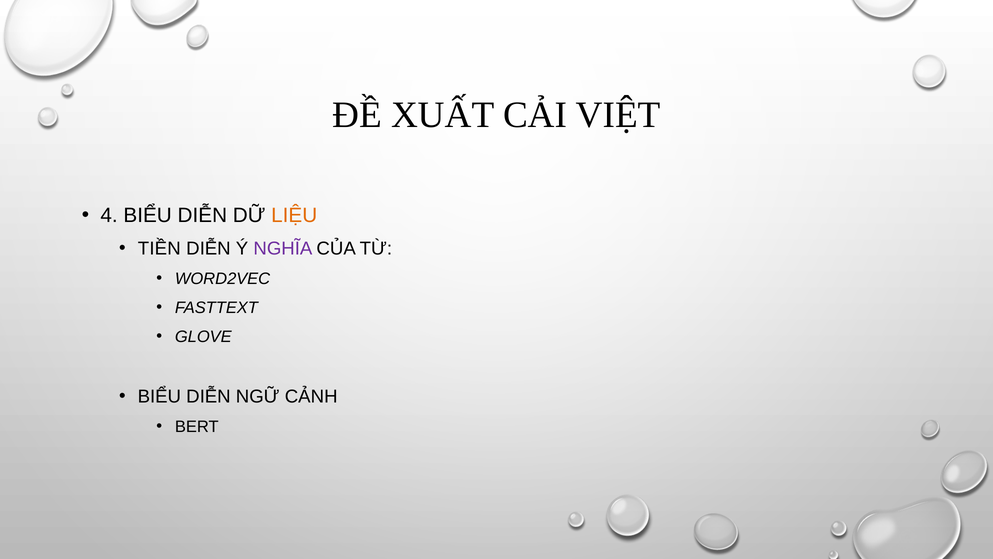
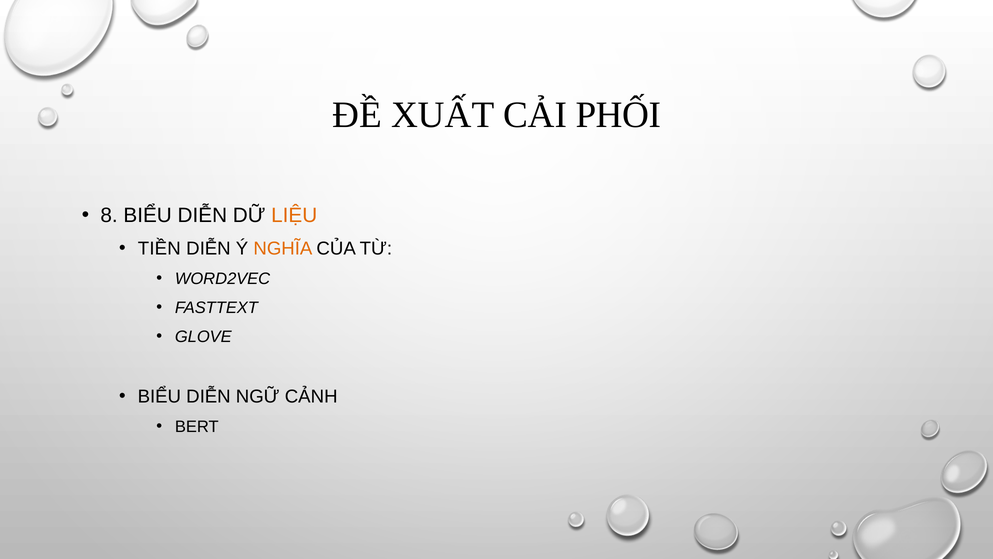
VIỆT: VIỆT -> PHỐI
4: 4 -> 8
NGHĨA colour: purple -> orange
